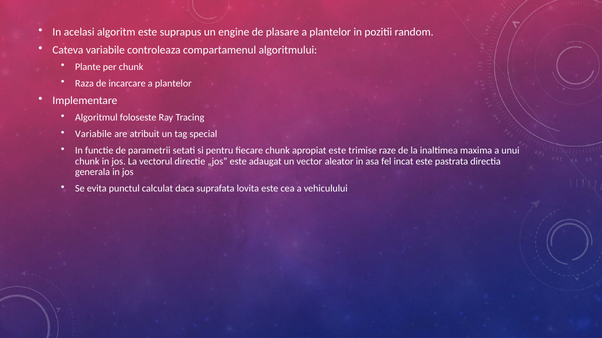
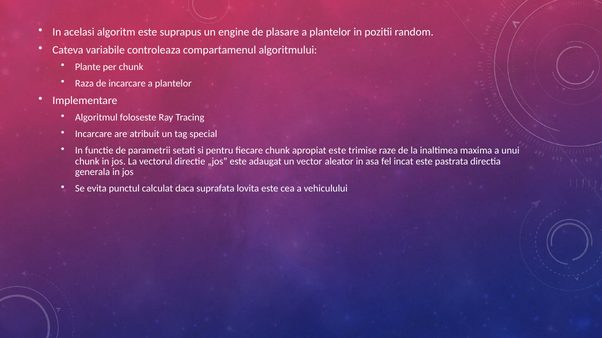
Variabile at (93, 134): Variabile -> Incarcare
